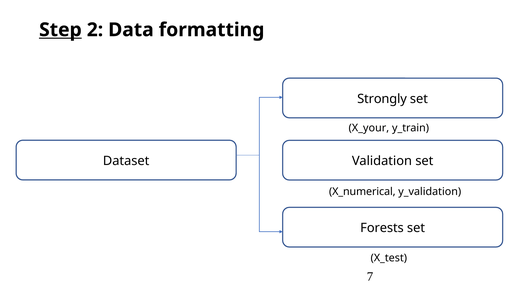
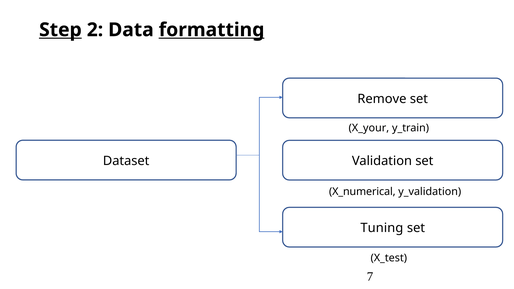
formatting underline: none -> present
Strongly: Strongly -> Remove
Forests: Forests -> Tuning
